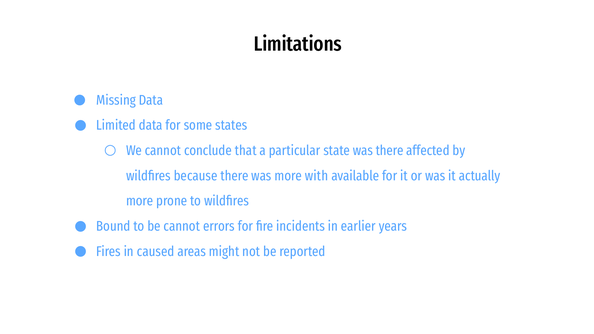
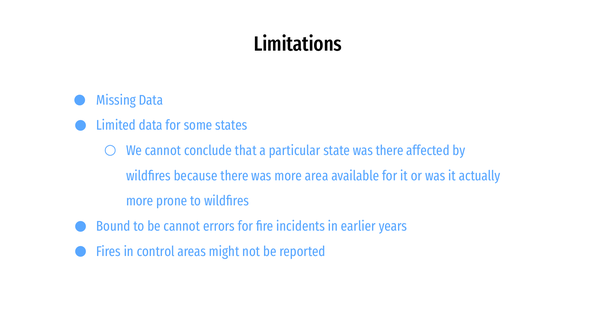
with: with -> area
caused: caused -> control
